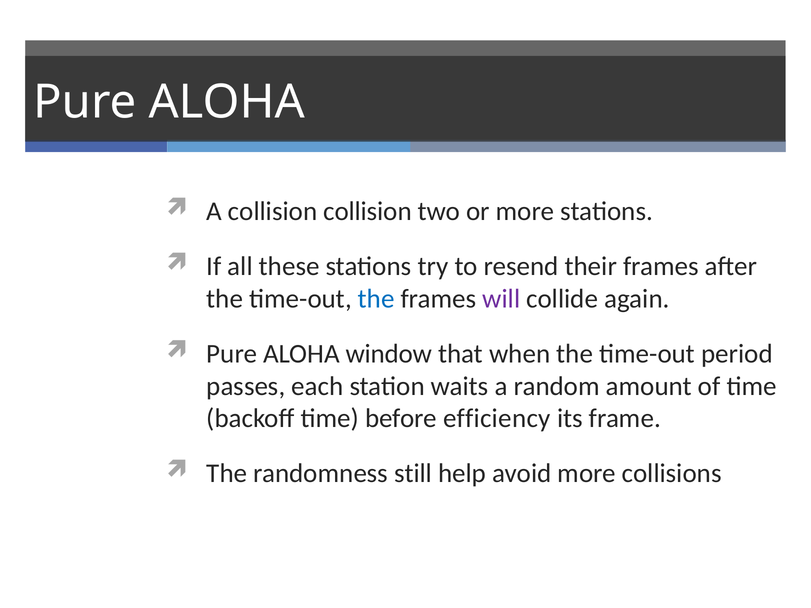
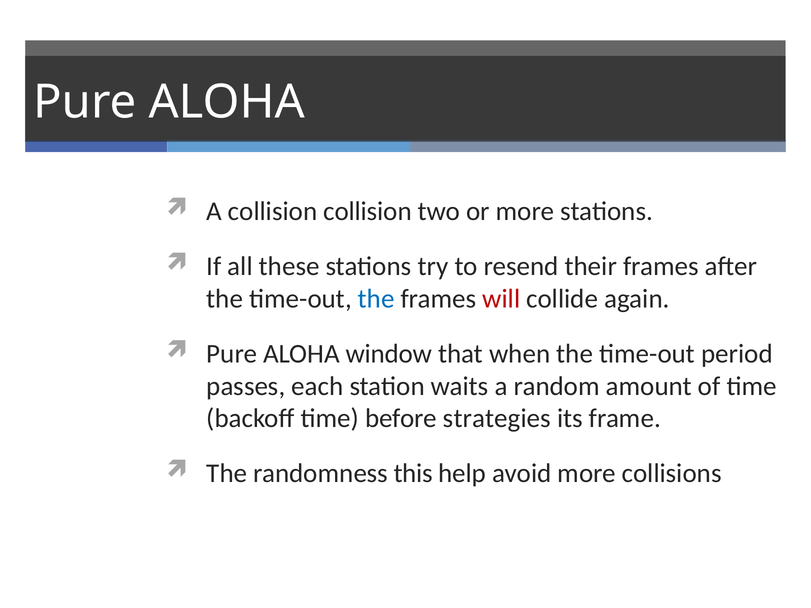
will colour: purple -> red
efficiency: efficiency -> strategies
still: still -> this
